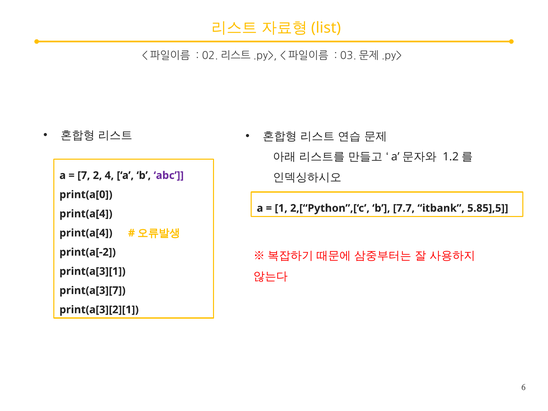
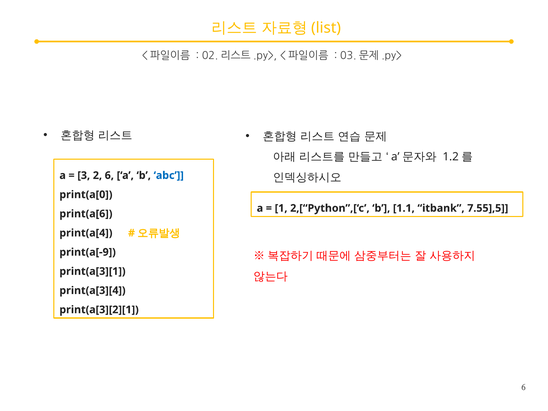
7: 7 -> 3
2 4: 4 -> 6
abc colour: purple -> blue
7.7: 7.7 -> 1.1
5.85],5: 5.85],5 -> 7.55],5
print(a[4 at (86, 214): print(a[4 -> print(a[6
print(a[-2: print(a[-2 -> print(a[-9
print(a[3][7: print(a[3][7 -> print(a[3][4
